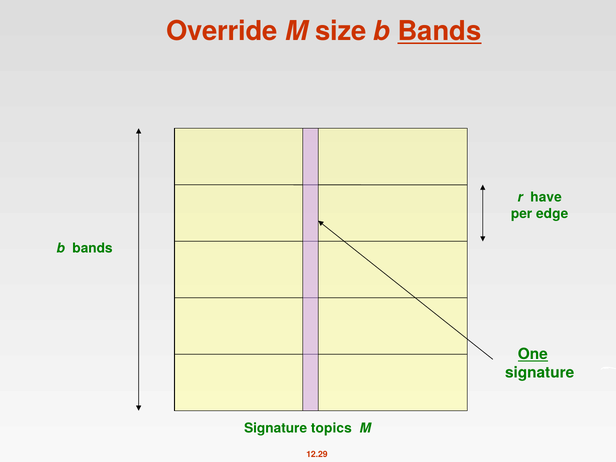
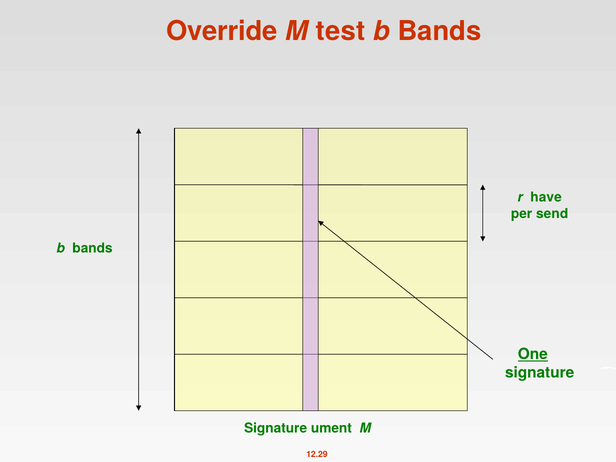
size: size -> test
Bands at (440, 31) underline: present -> none
edge: edge -> send
topics: topics -> ument
